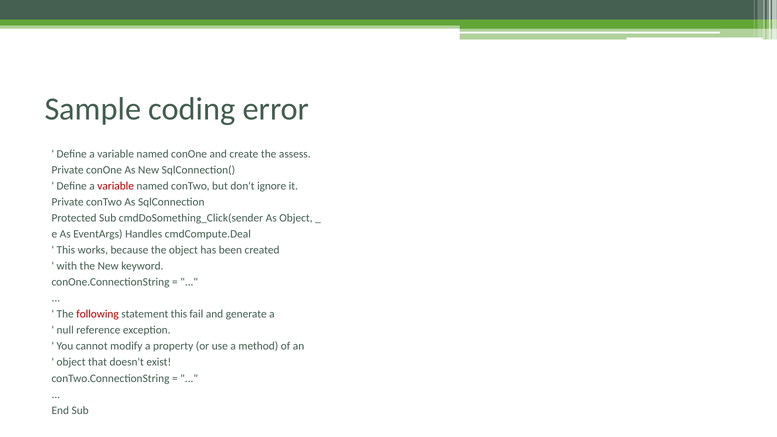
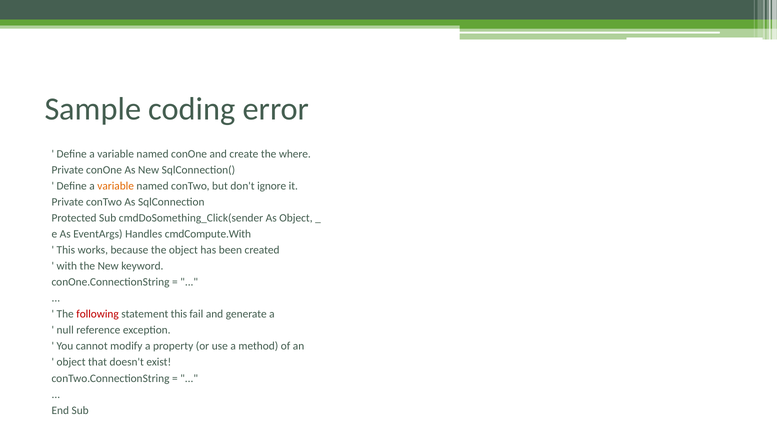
assess: assess -> where
variable at (116, 186) colour: red -> orange
cmdCompute.Deal: cmdCompute.Deal -> cmdCompute.With
